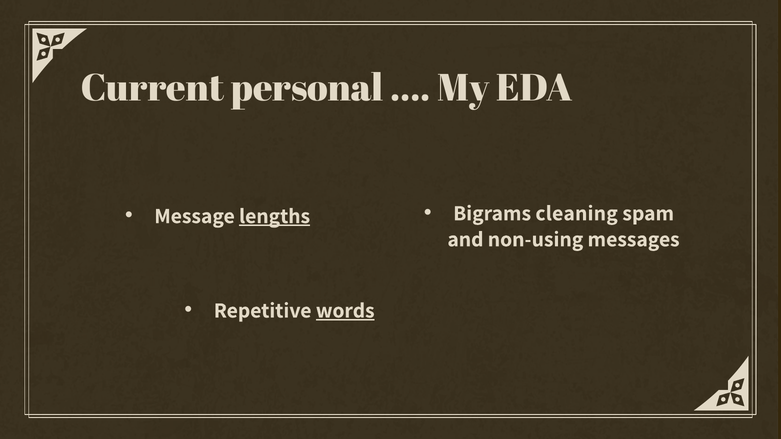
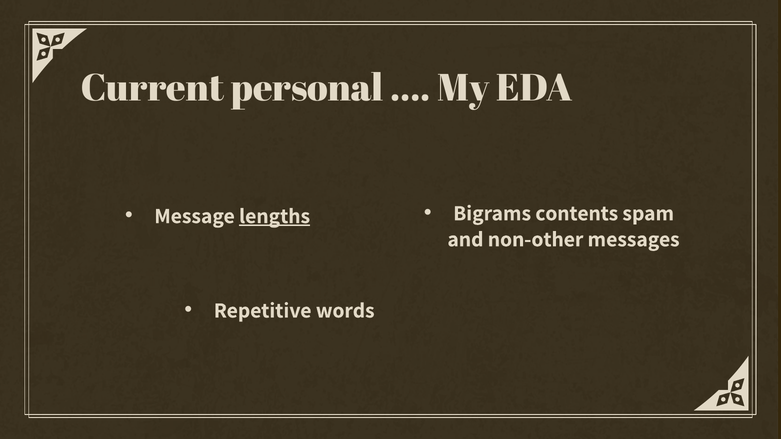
cleaning: cleaning -> contents
non-using: non-using -> non-other
words underline: present -> none
